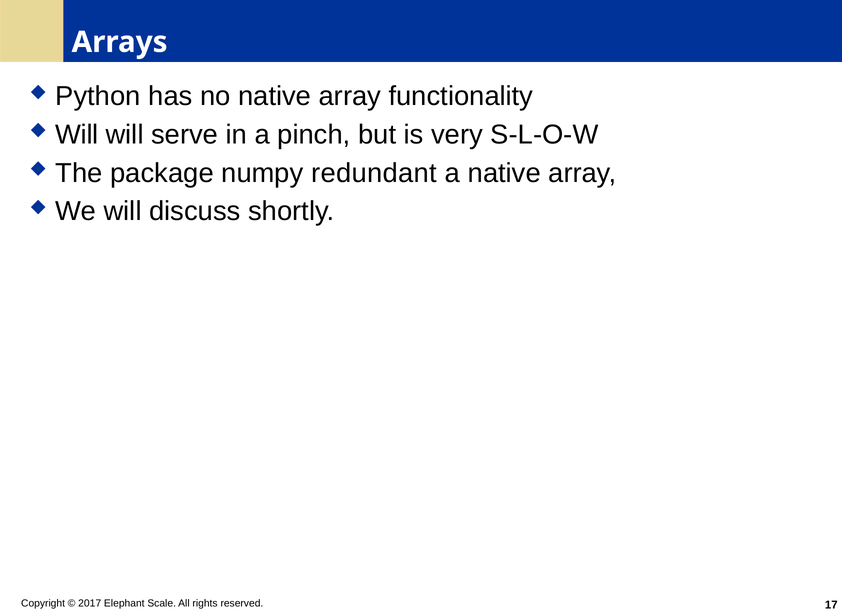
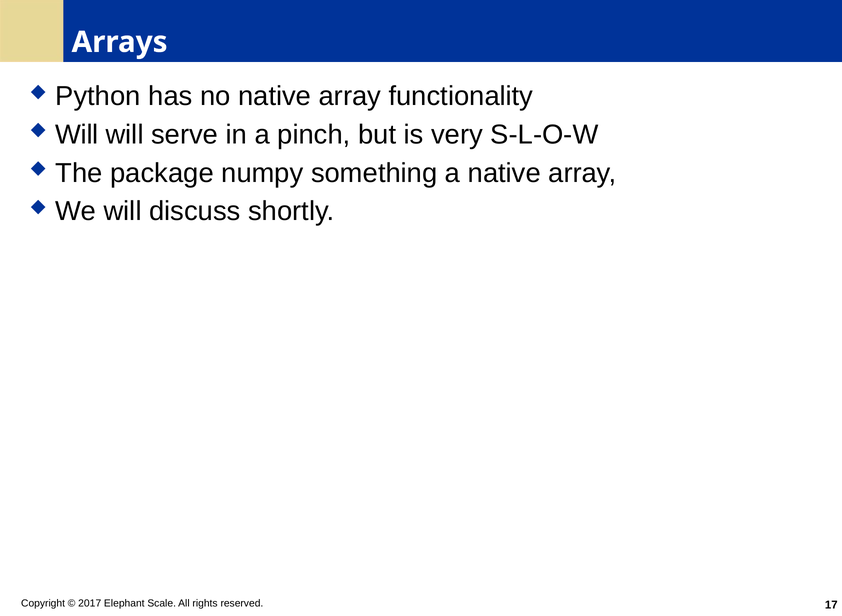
redundant: redundant -> something
